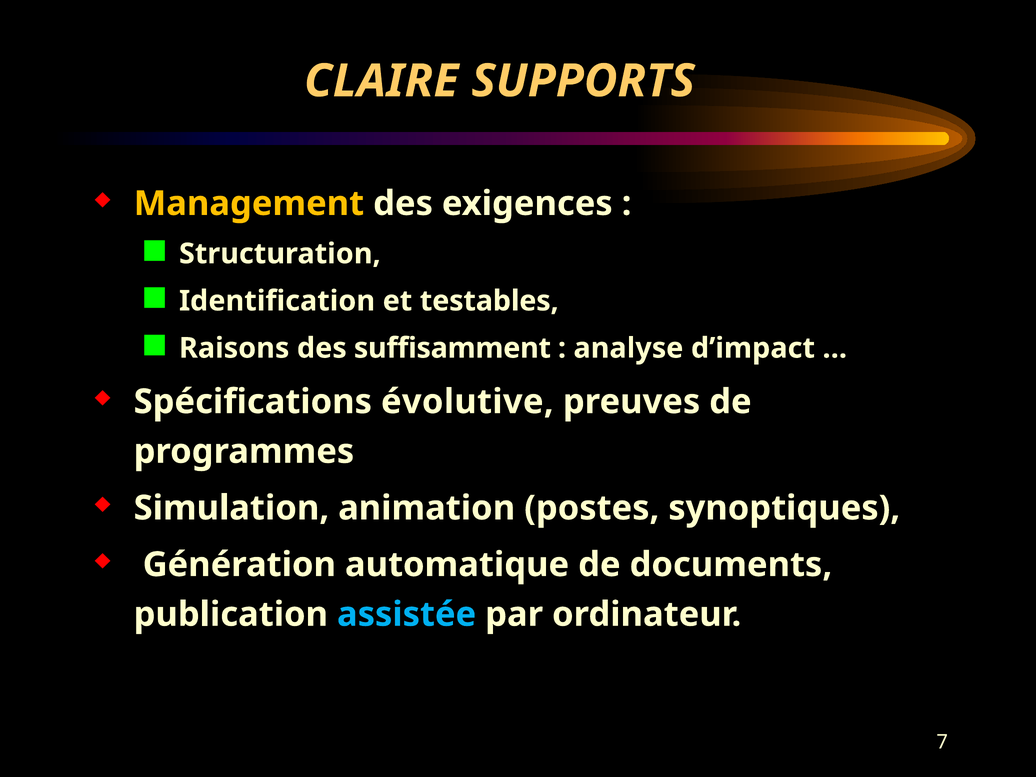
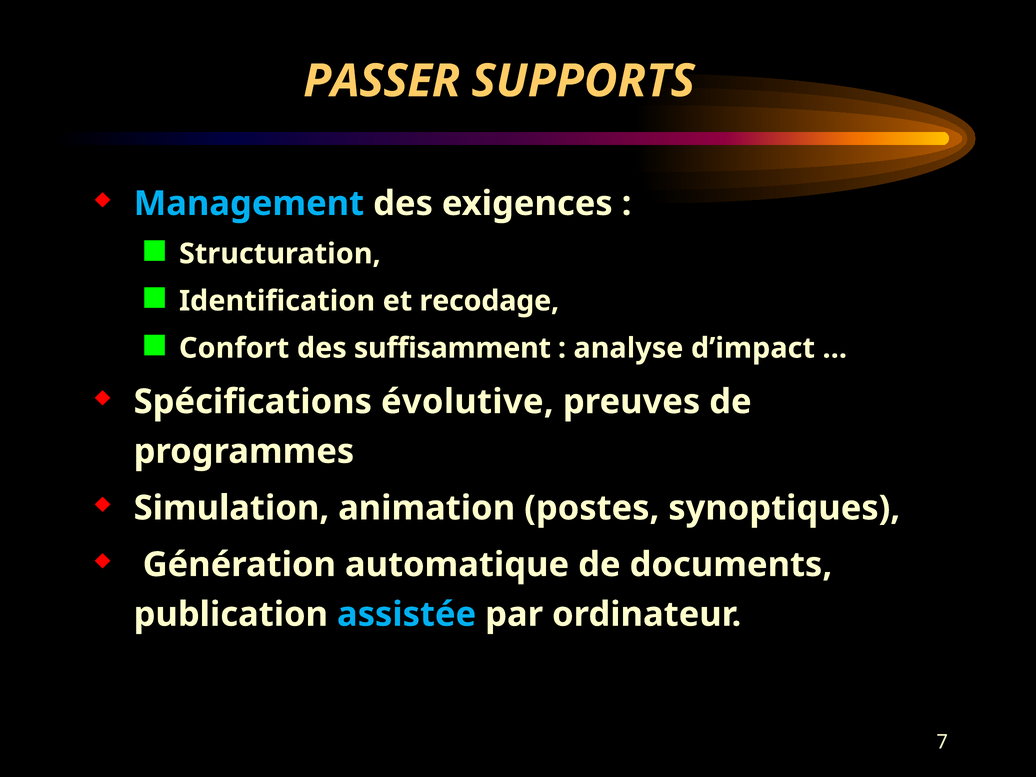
CLAIRE: CLAIRE -> PASSER
Management colour: yellow -> light blue
testables: testables -> recodage
Raisons: Raisons -> Confort
